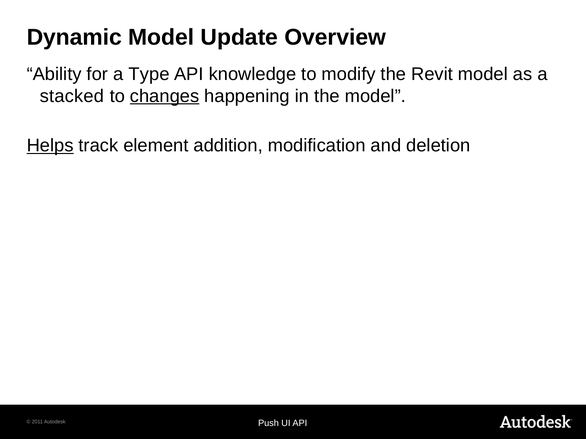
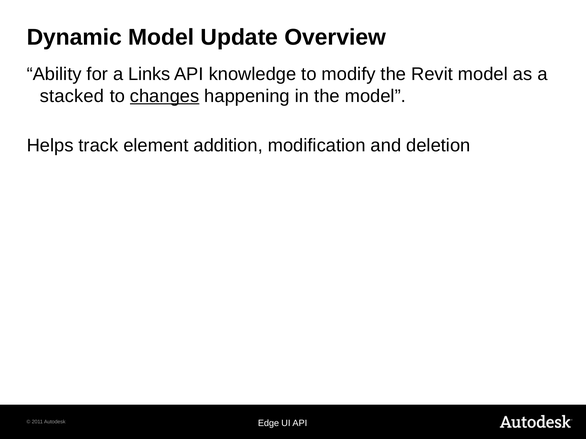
Type: Type -> Links
Helps underline: present -> none
Push: Push -> Edge
